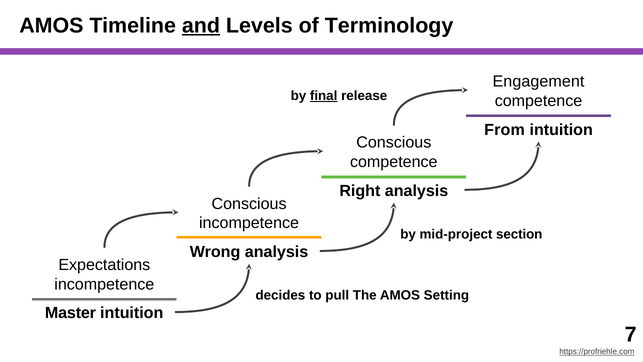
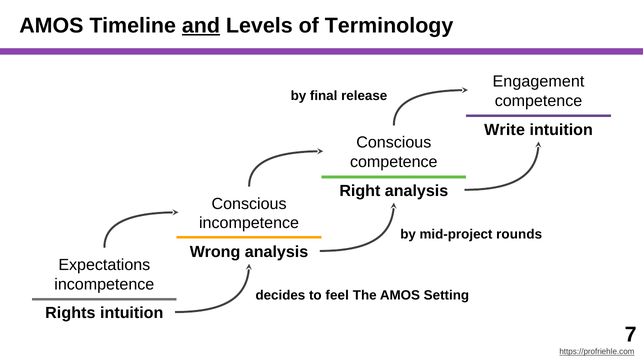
final underline: present -> none
From: From -> Write
section: section -> rounds
pull: pull -> feel
Master: Master -> Rights
